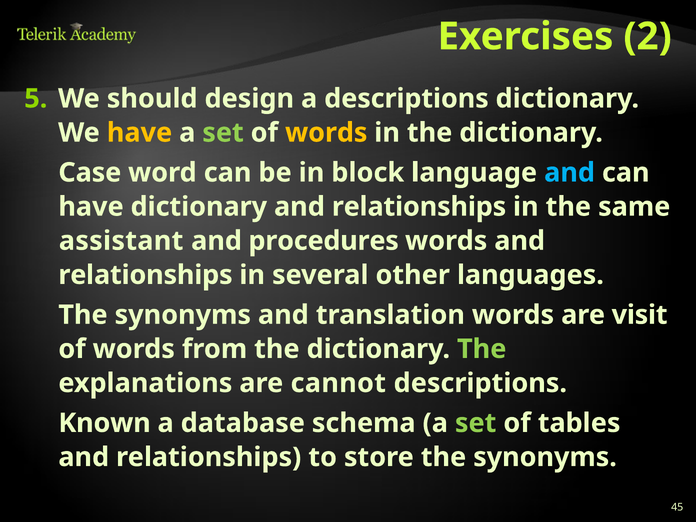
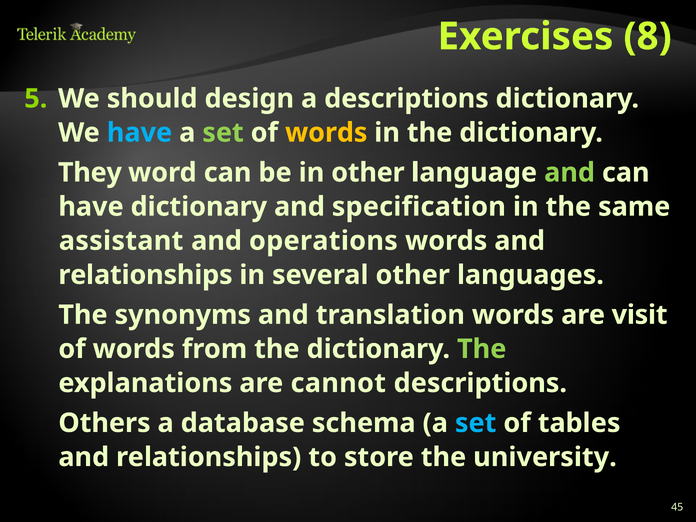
2: 2 -> 8
have at (139, 133) colour: yellow -> light blue
Case: Case -> They
in block: block -> other
and at (570, 173) colour: light blue -> light green
relationships at (419, 207): relationships -> specification
procedures: procedures -> operations
Known: Known -> Others
set at (476, 423) colour: light green -> light blue
store the synonyms: synonyms -> university
